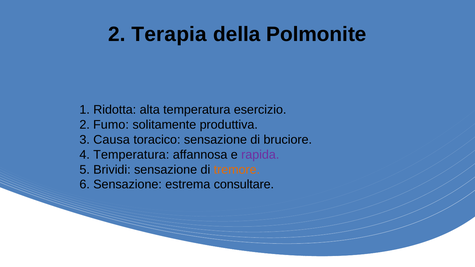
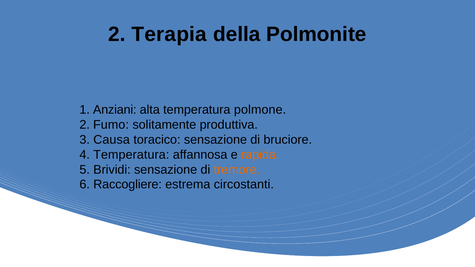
Ridotta: Ridotta -> Anziani
esercizio: esercizio -> polmone
rapida colour: purple -> orange
6 Sensazione: Sensazione -> Raccogliere
consultare: consultare -> circostanti
